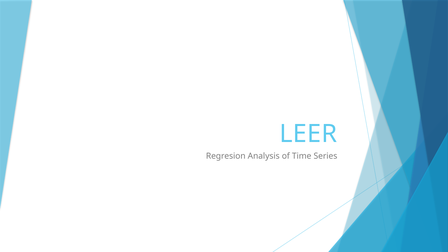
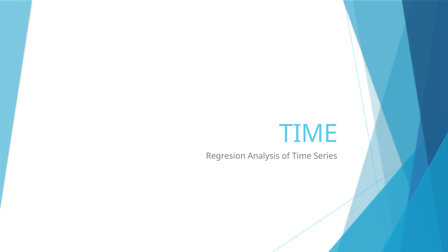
LEER at (308, 134): LEER -> TIME
